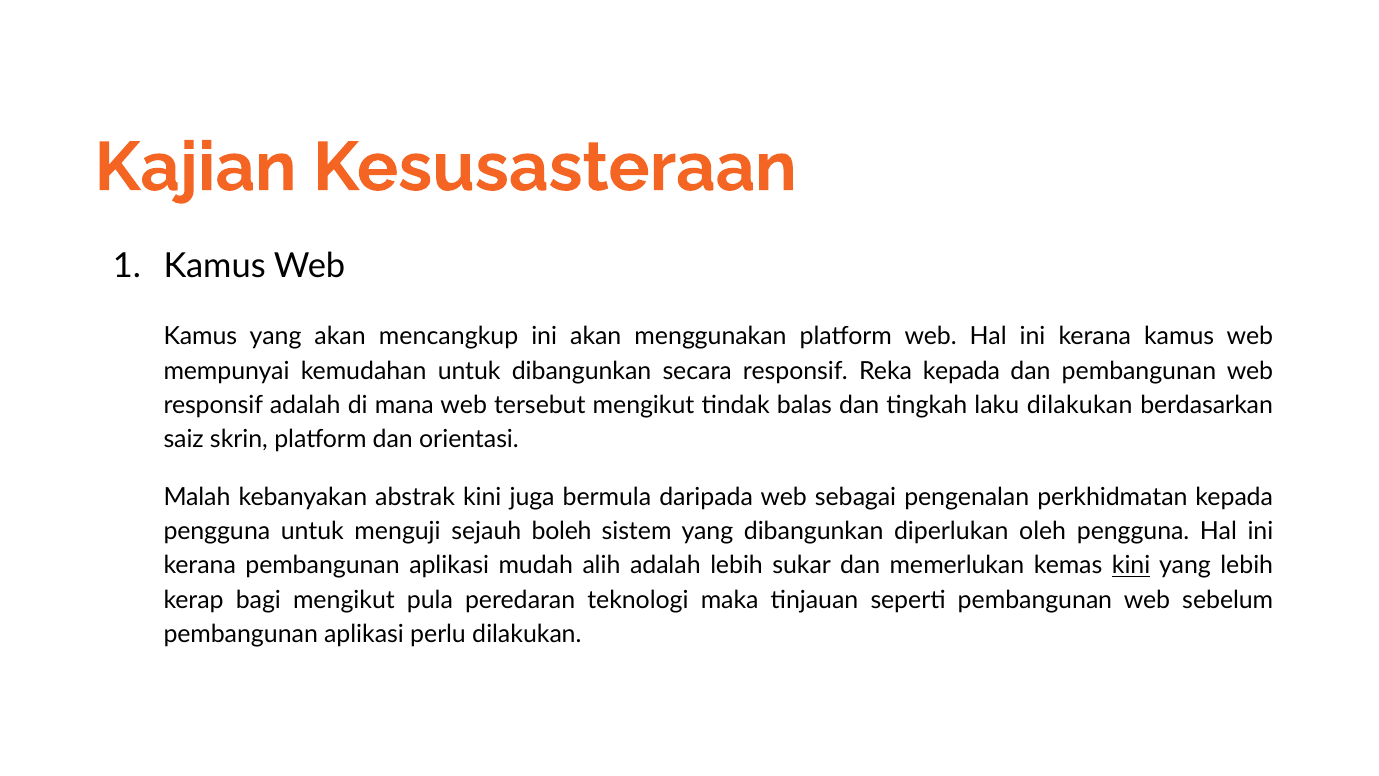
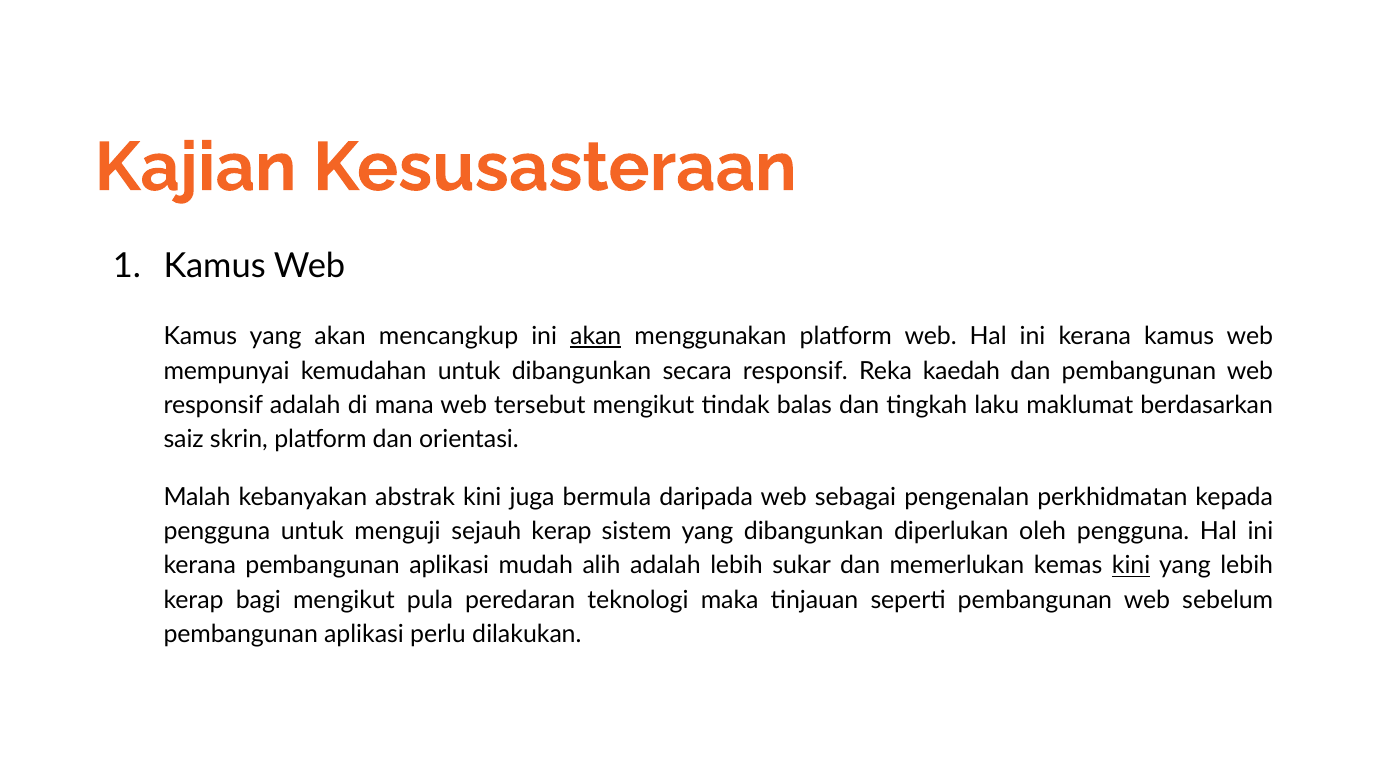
akan at (596, 336) underline: none -> present
Reka kepada: kepada -> kaedah
laku dilakukan: dilakukan -> maklumat
sejauh boleh: boleh -> kerap
